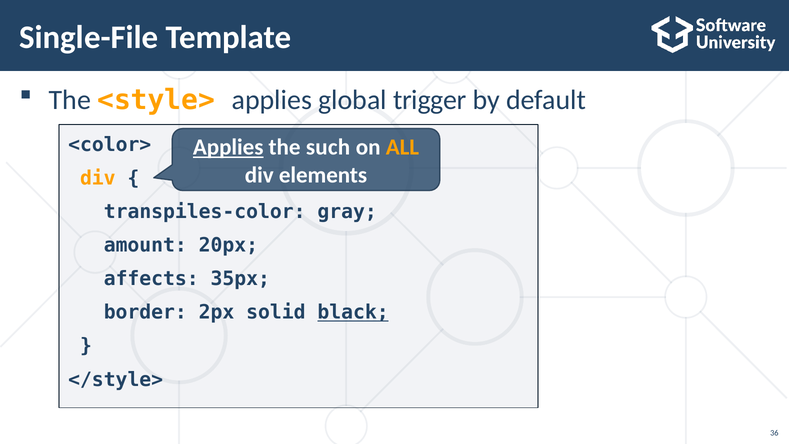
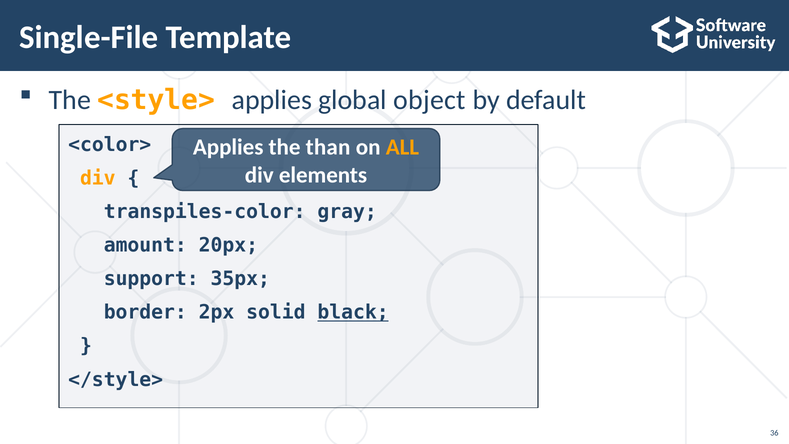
trigger: trigger -> object
Applies at (228, 147) underline: present -> none
such: such -> than
affects: affects -> support
